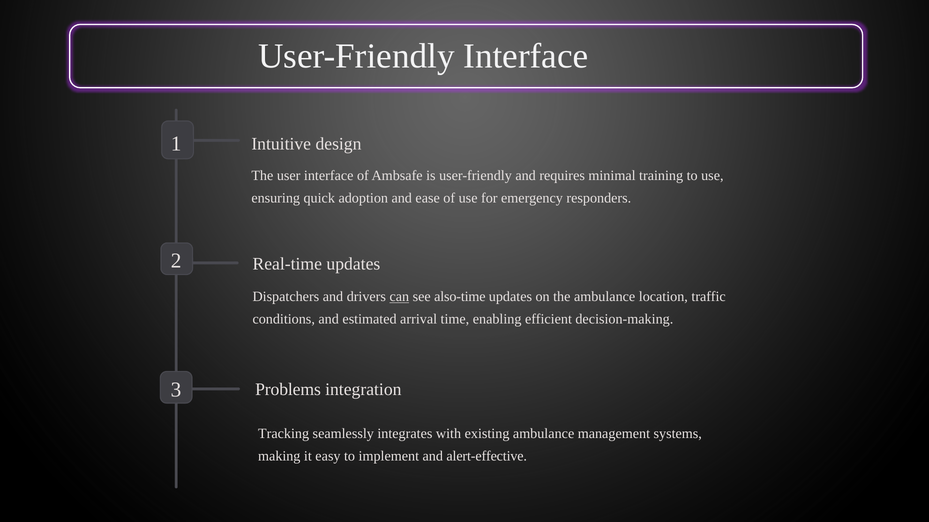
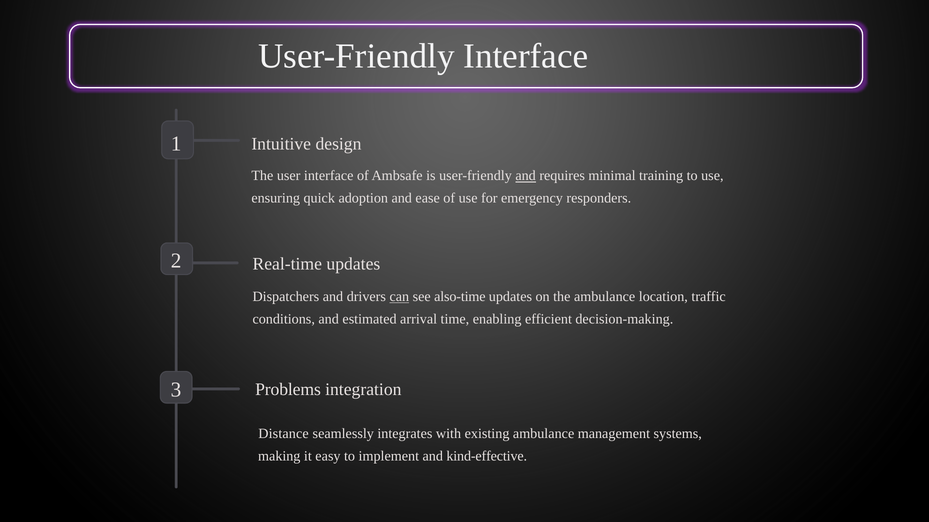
and at (526, 176) underline: none -> present
Tracking: Tracking -> Distance
alert-effective: alert-effective -> kind-effective
